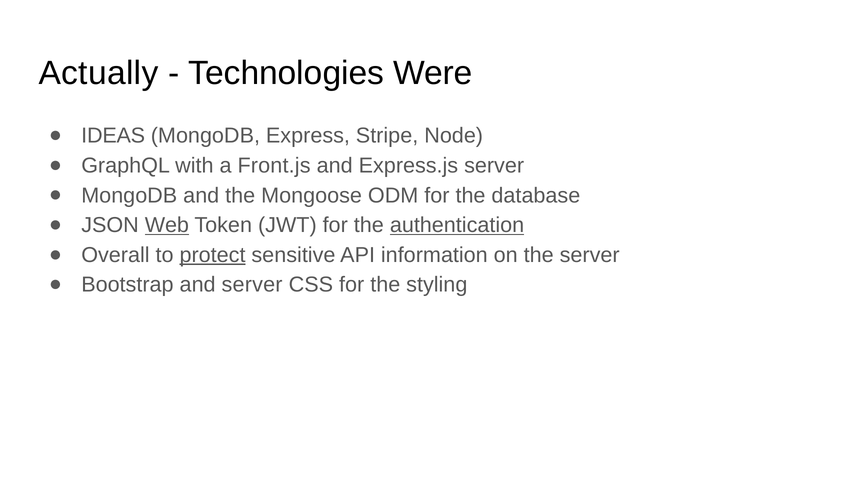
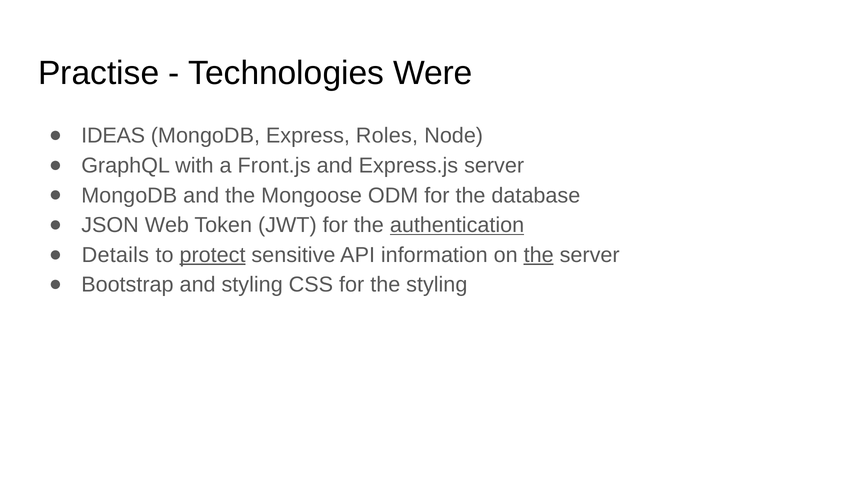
Actually: Actually -> Practise
Stripe: Stripe -> Roles
Web underline: present -> none
Overall: Overall -> Details
the at (539, 255) underline: none -> present
and server: server -> styling
